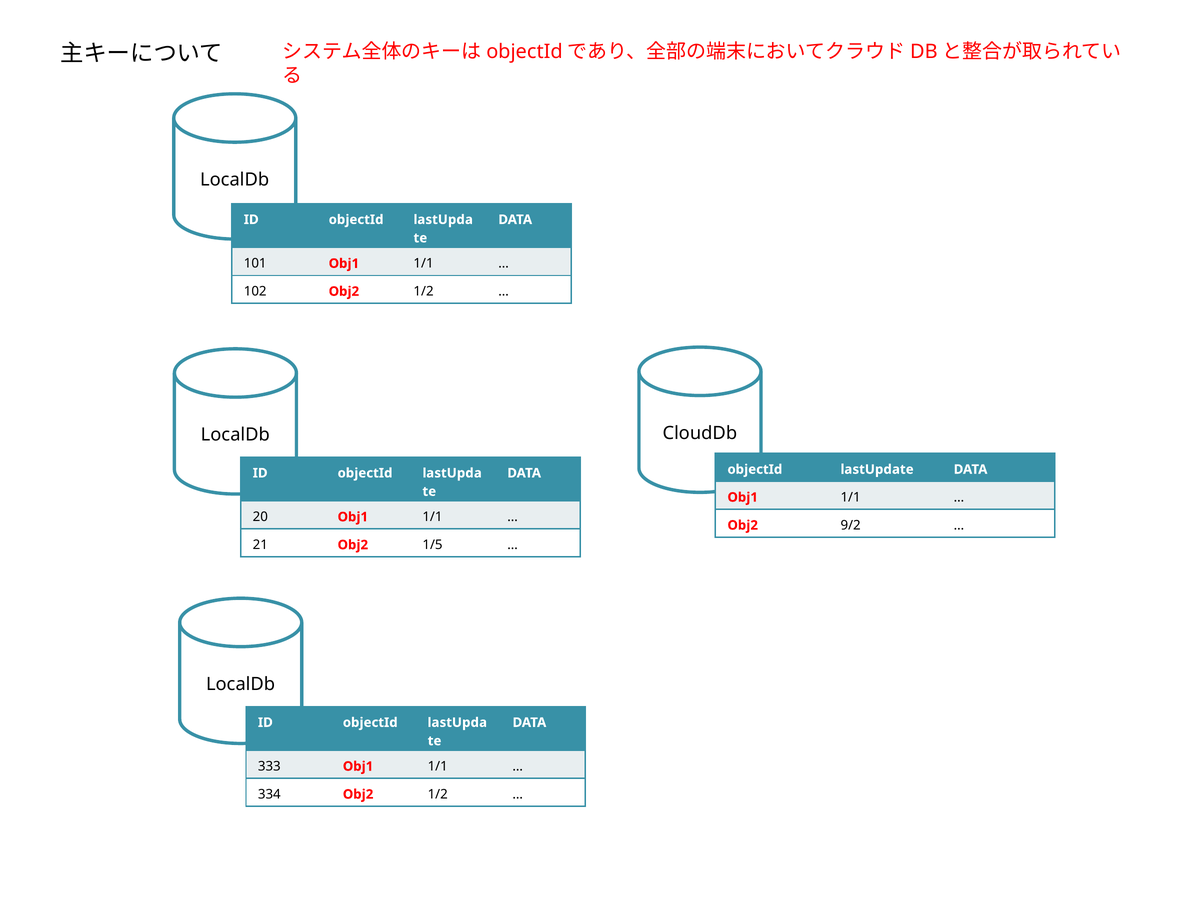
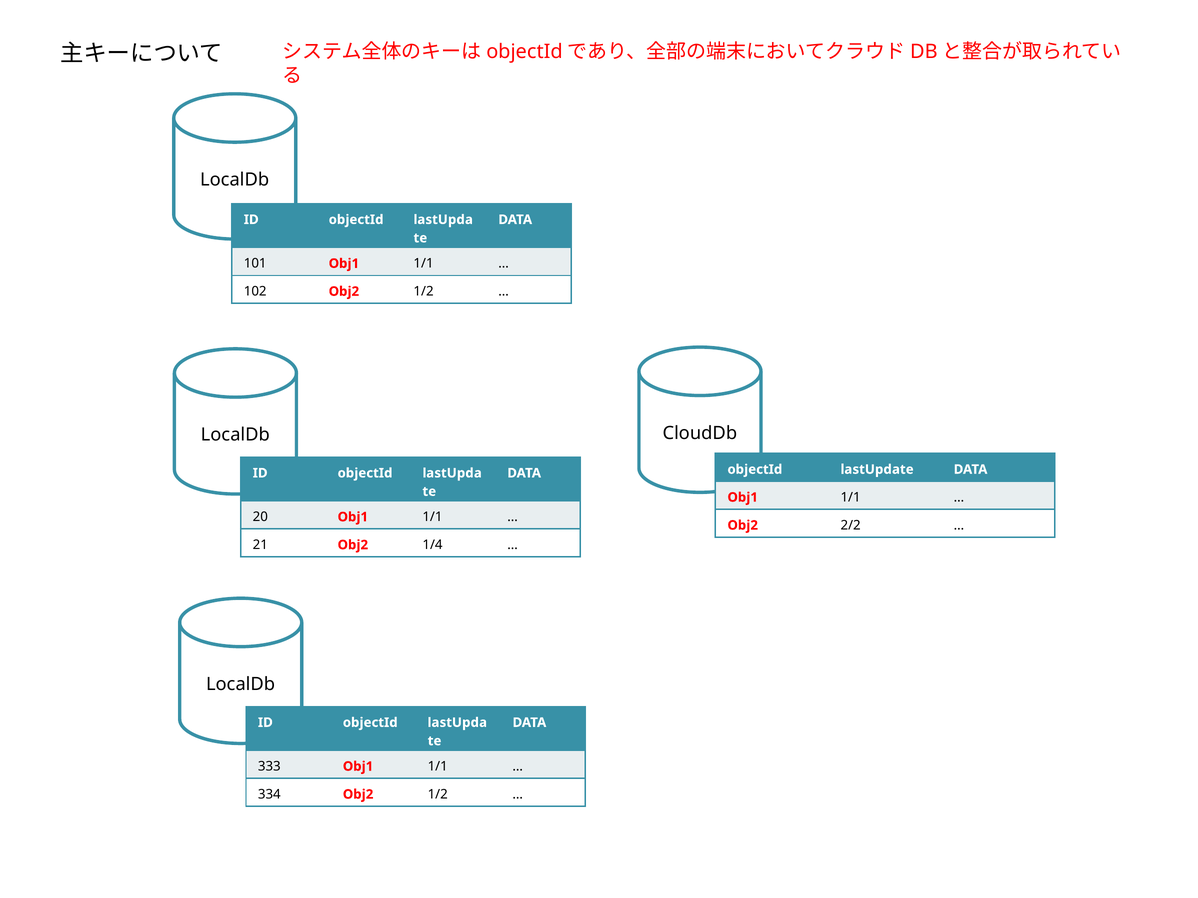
9/2: 9/2 -> 2/2
1/5: 1/5 -> 1/4
